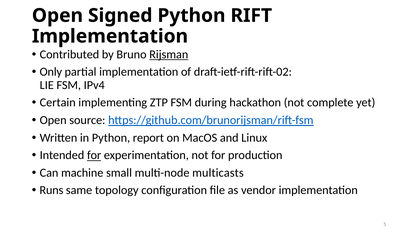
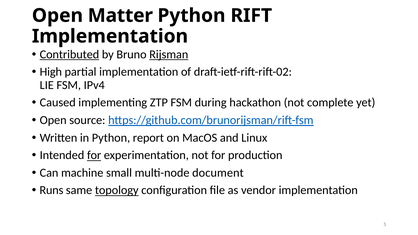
Signed: Signed -> Matter
Contributed underline: none -> present
Only: Only -> High
Certain: Certain -> Caused
multicasts: multicasts -> document
topology underline: none -> present
